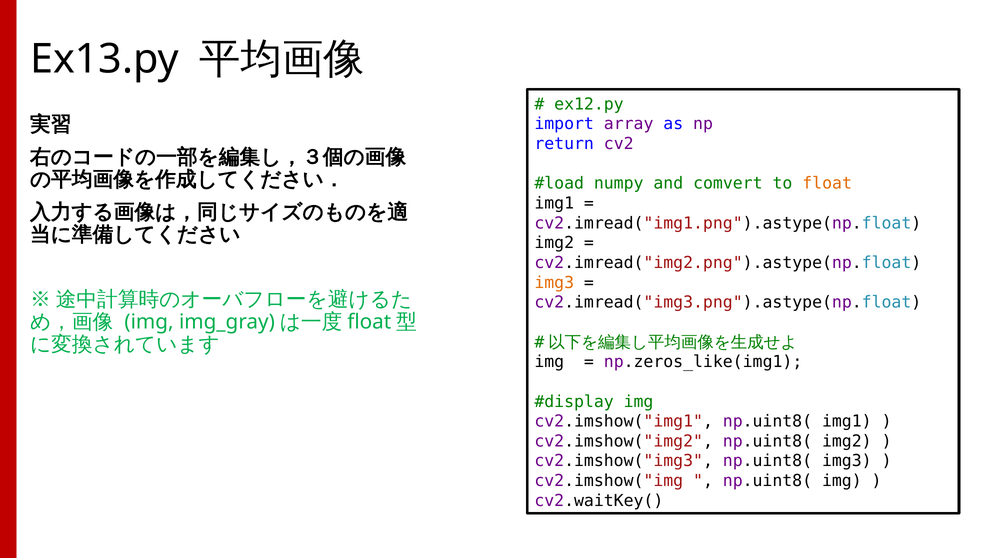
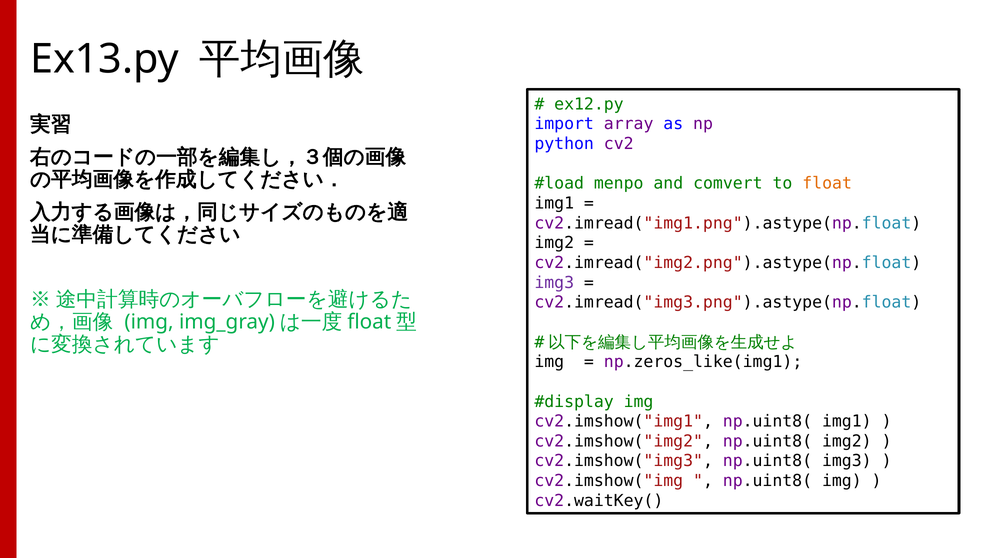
return: return -> python
numpy: numpy -> menpo
img3 at (554, 283) colour: orange -> purple
